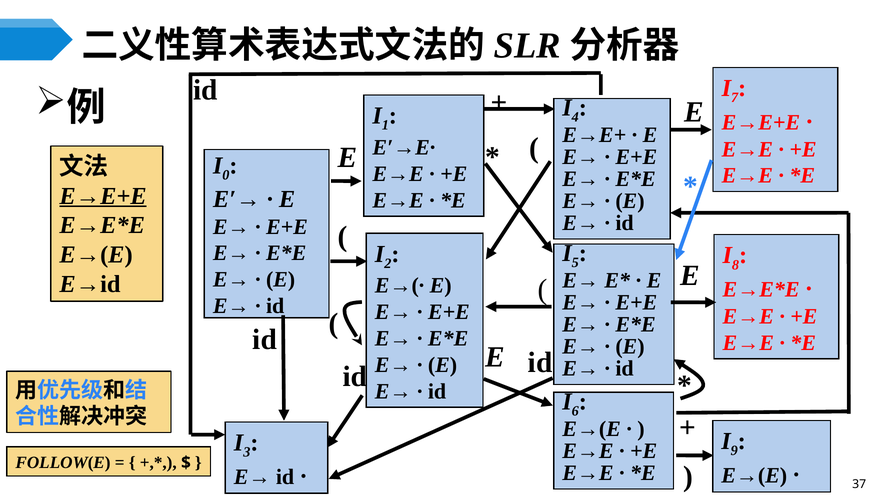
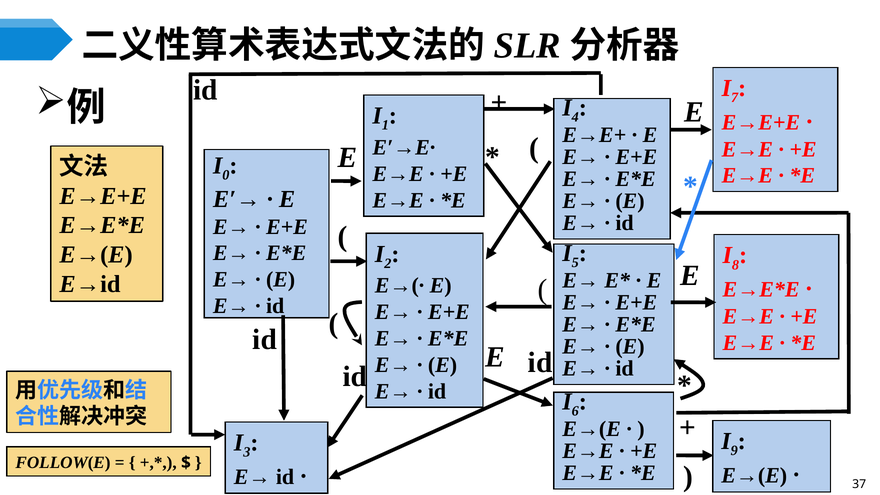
E→E+E at (103, 196) underline: present -> none
